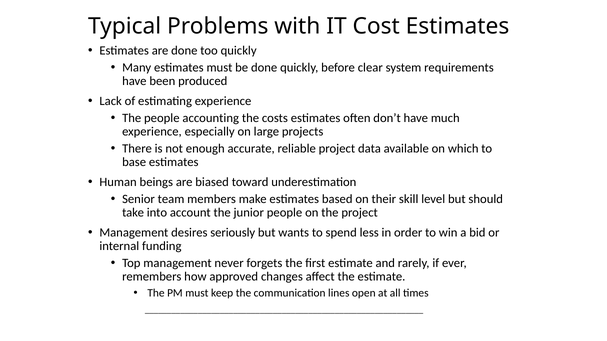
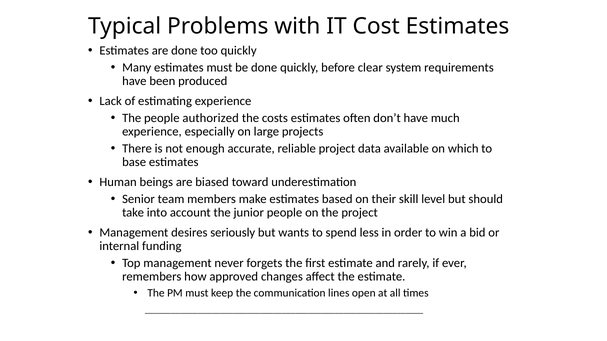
accounting: accounting -> authorized
